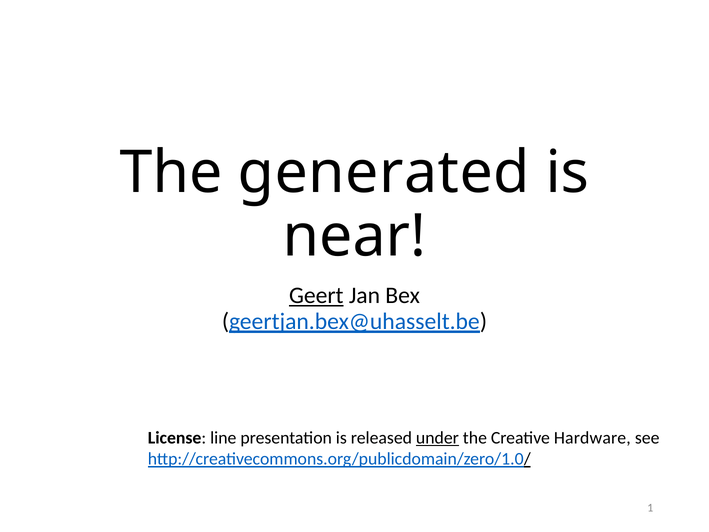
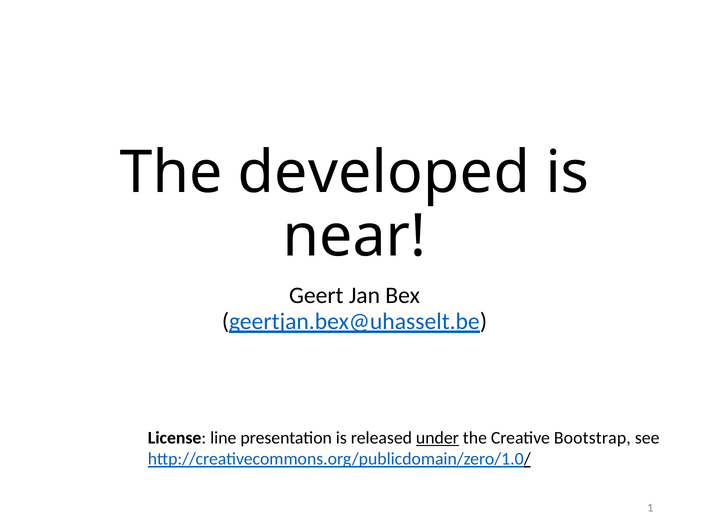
generated: generated -> developed
Geert underline: present -> none
Hardware: Hardware -> Bootstrap
